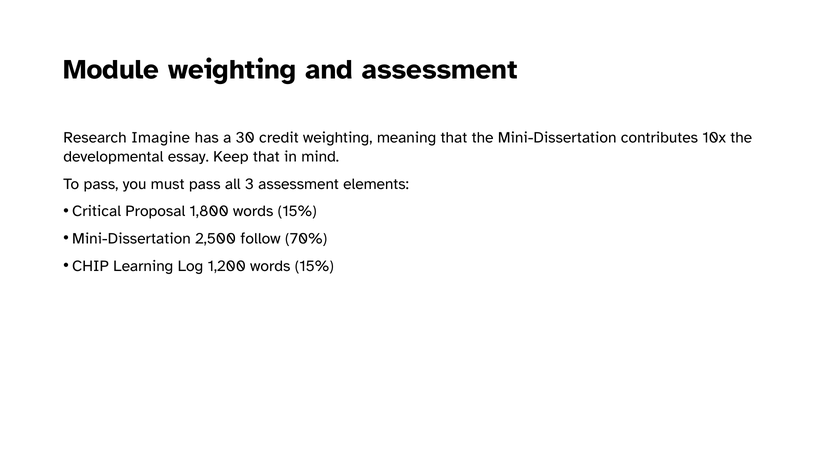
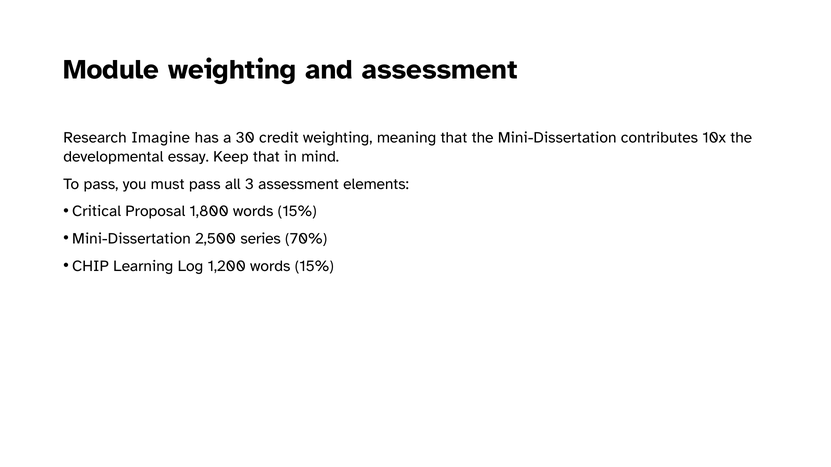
follow: follow -> series
